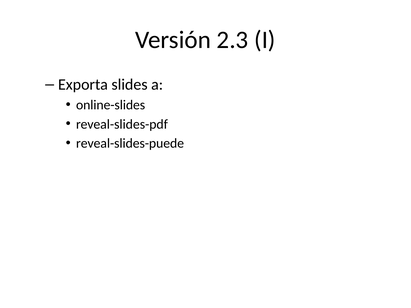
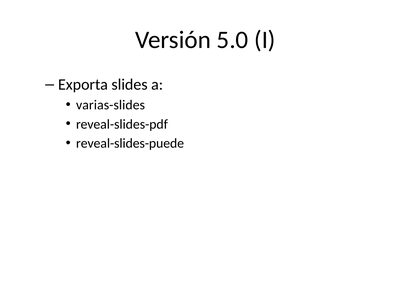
2.3: 2.3 -> 5.0
online-slides: online-slides -> varias-slides
